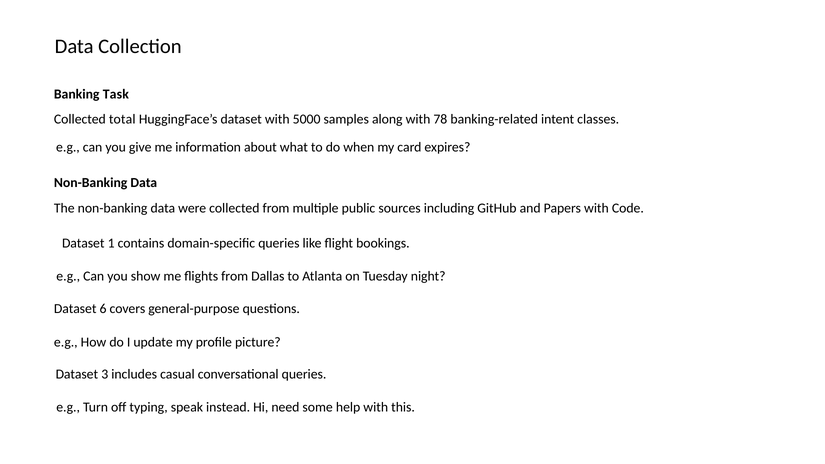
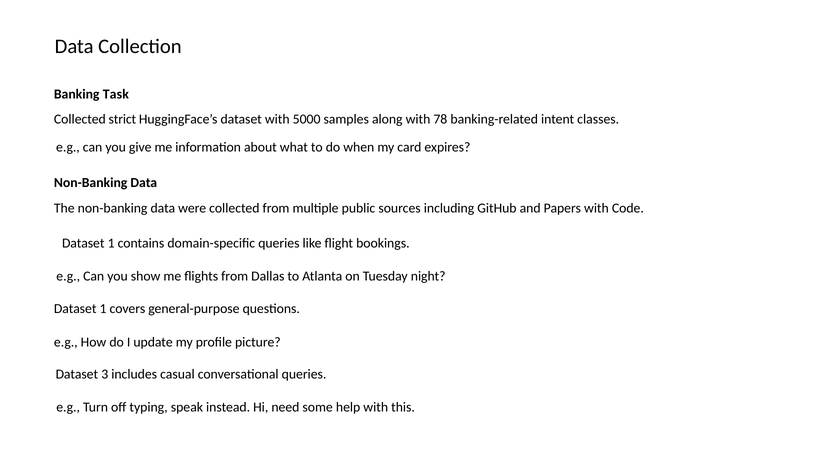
total: total -> strict
6 at (103, 309): 6 -> 1
